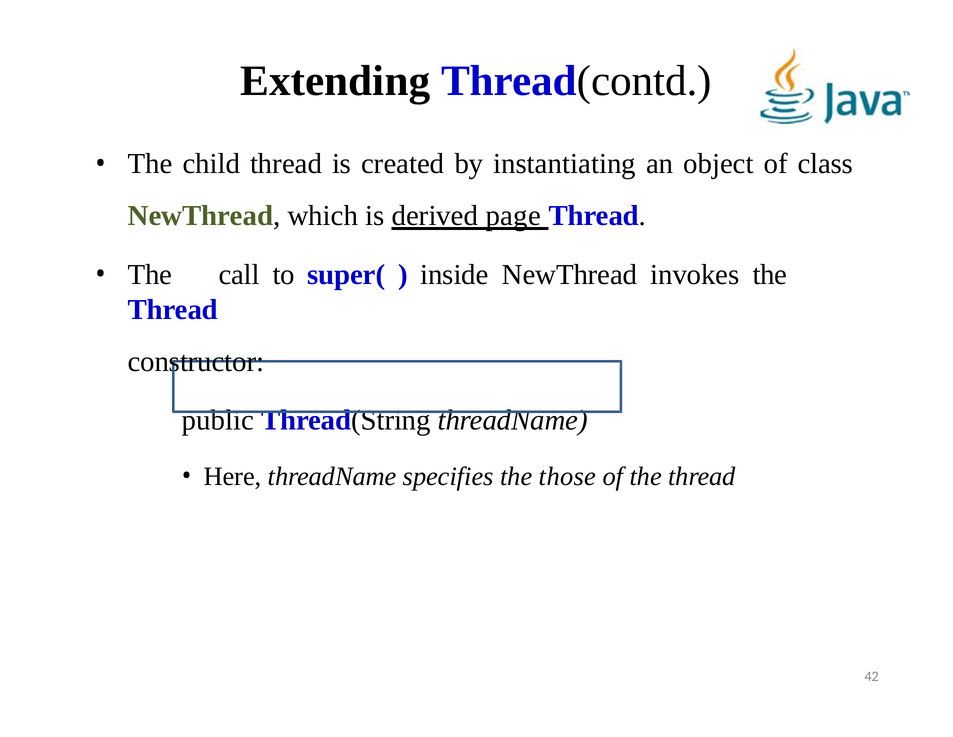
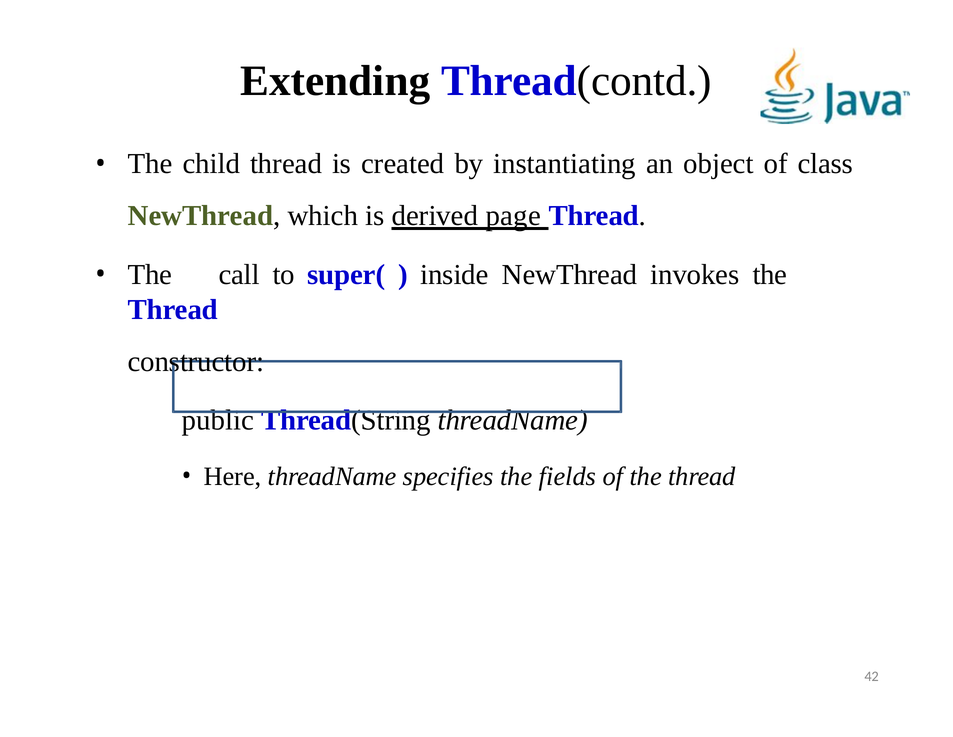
those: those -> fields
